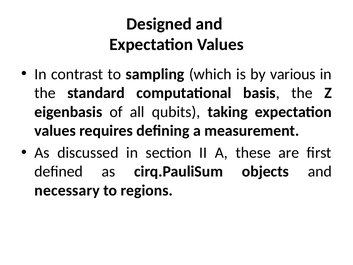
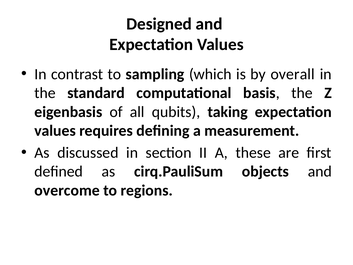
various: various -> overall
necessary: necessary -> overcome
